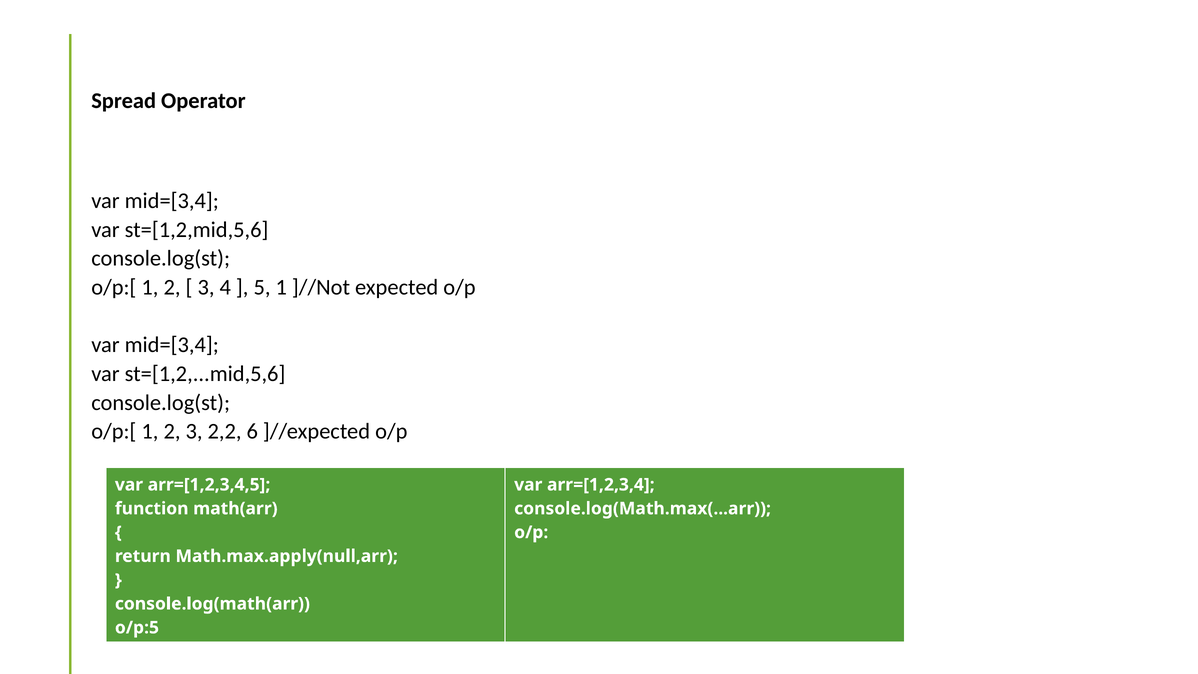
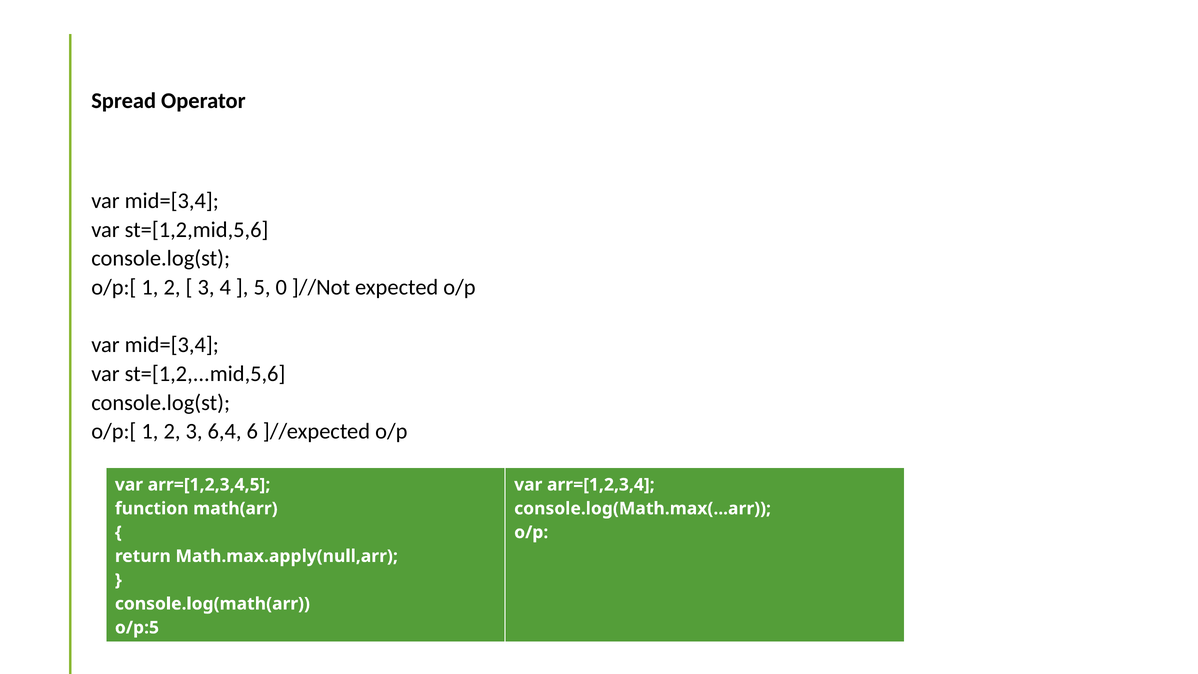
5 1: 1 -> 0
2,2: 2,2 -> 6,4
